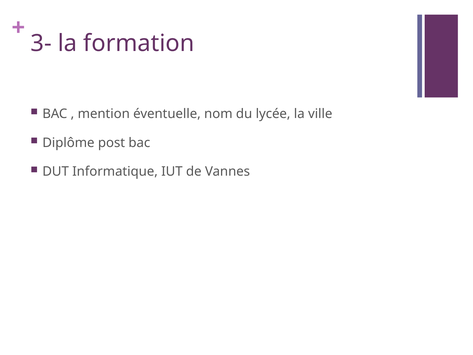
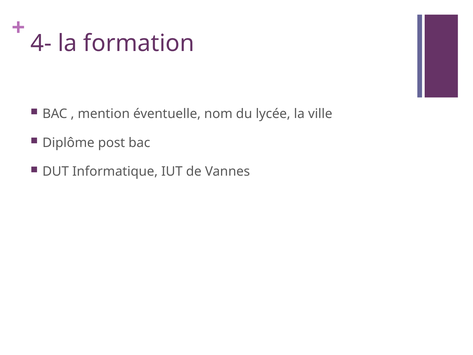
3-: 3- -> 4-
